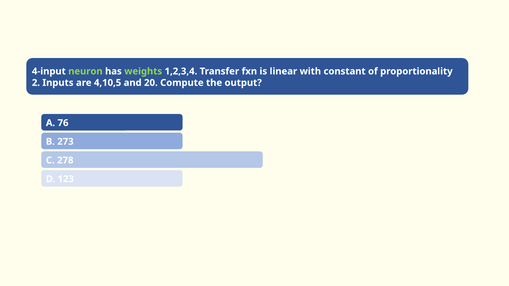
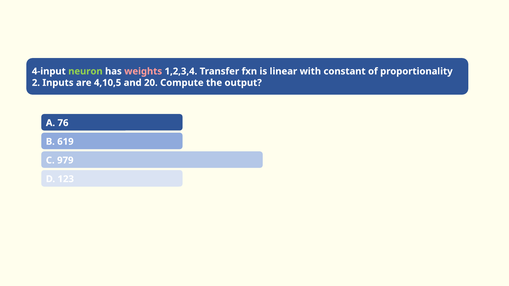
weights colour: light green -> pink
273: 273 -> 619
278: 278 -> 979
